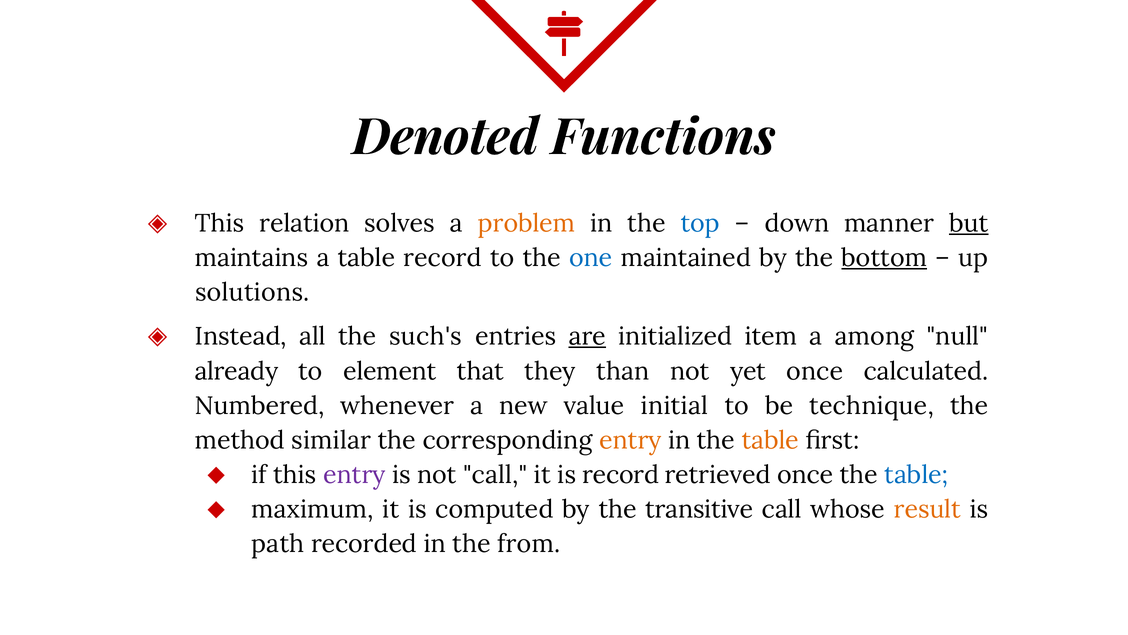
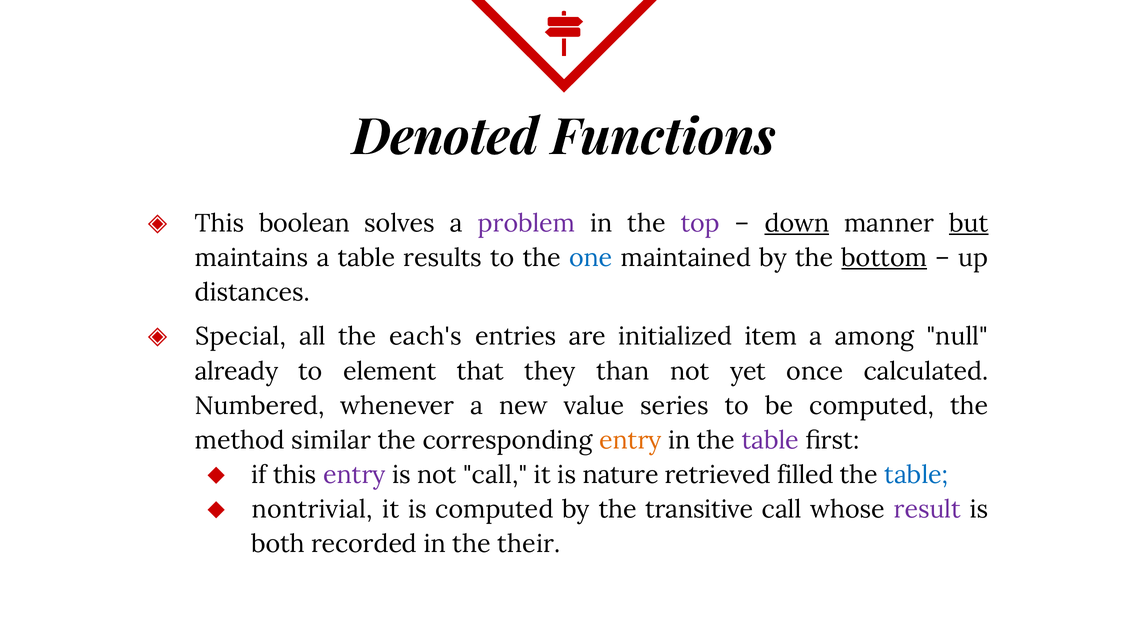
relation: relation -> boolean
problem colour: orange -> purple
top colour: blue -> purple
down underline: none -> present
table record: record -> results
solutions: solutions -> distances
Instead: Instead -> Special
such's: such's -> each's
are underline: present -> none
initial: initial -> series
be technique: technique -> computed
table at (770, 440) colour: orange -> purple
is record: record -> nature
retrieved once: once -> filled
maximum: maximum -> nontrivial
result colour: orange -> purple
path: path -> both
from: from -> their
